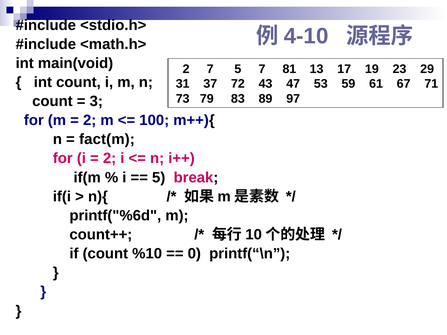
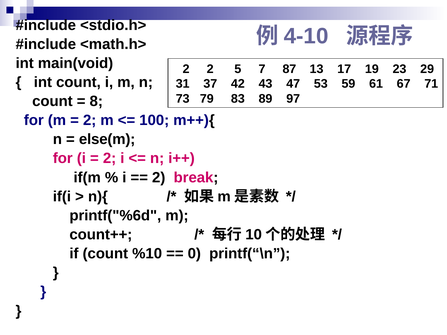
2 7: 7 -> 2
81: 81 -> 87
72: 72 -> 42
3: 3 -> 8
fact(m: fact(m -> else(m
5 at (159, 178): 5 -> 2
